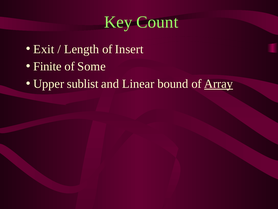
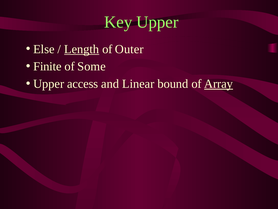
Key Count: Count -> Upper
Exit: Exit -> Else
Length underline: none -> present
Insert: Insert -> Outer
sublist: sublist -> access
